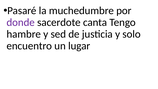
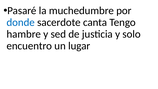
donde colour: purple -> blue
